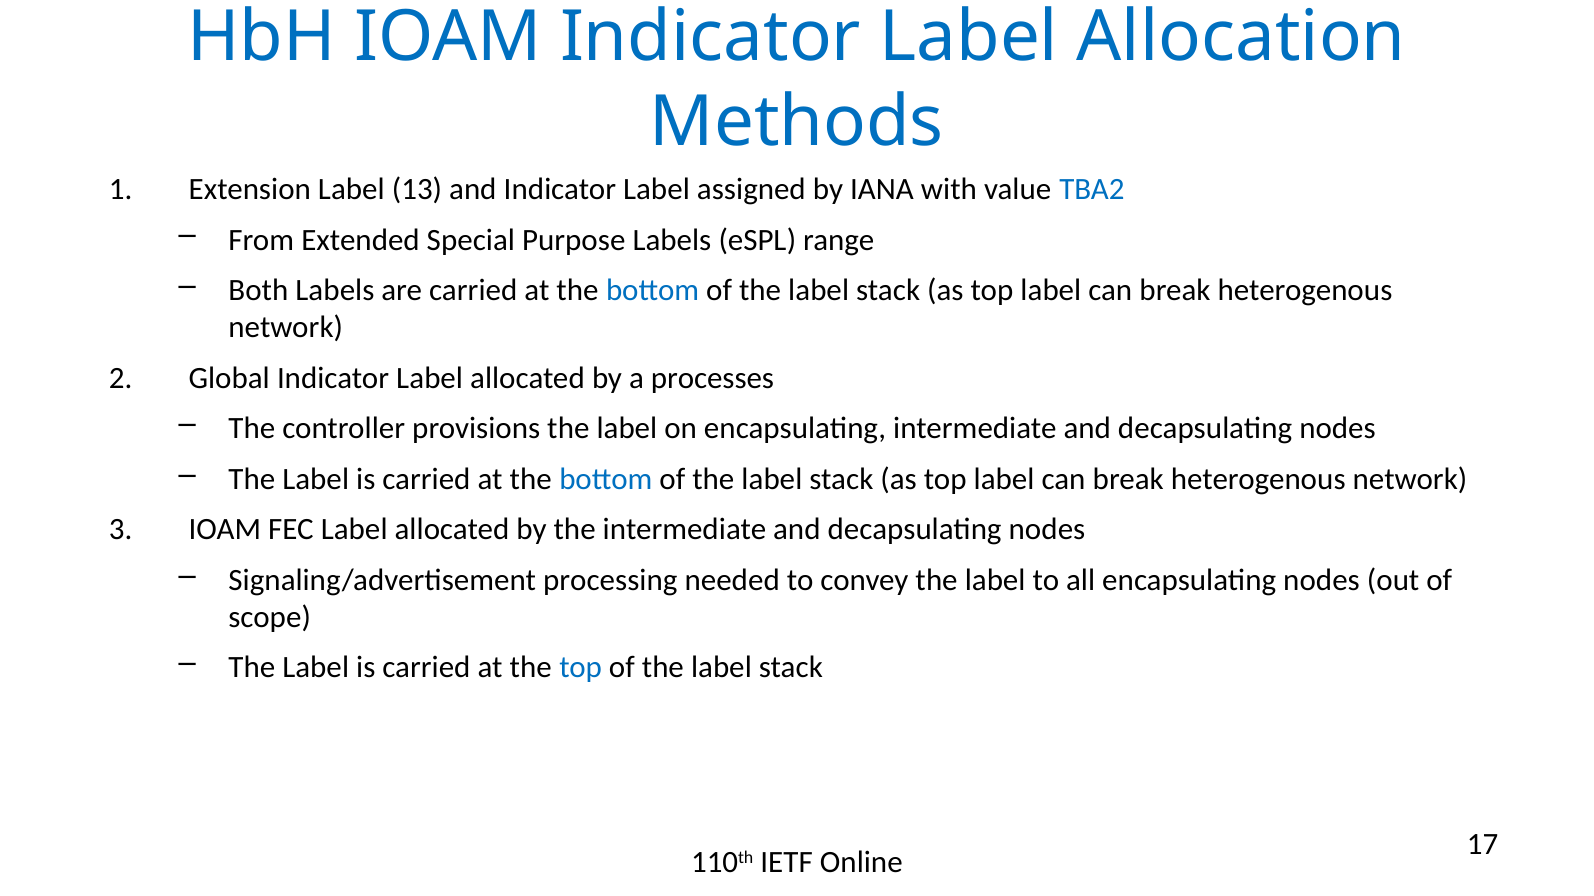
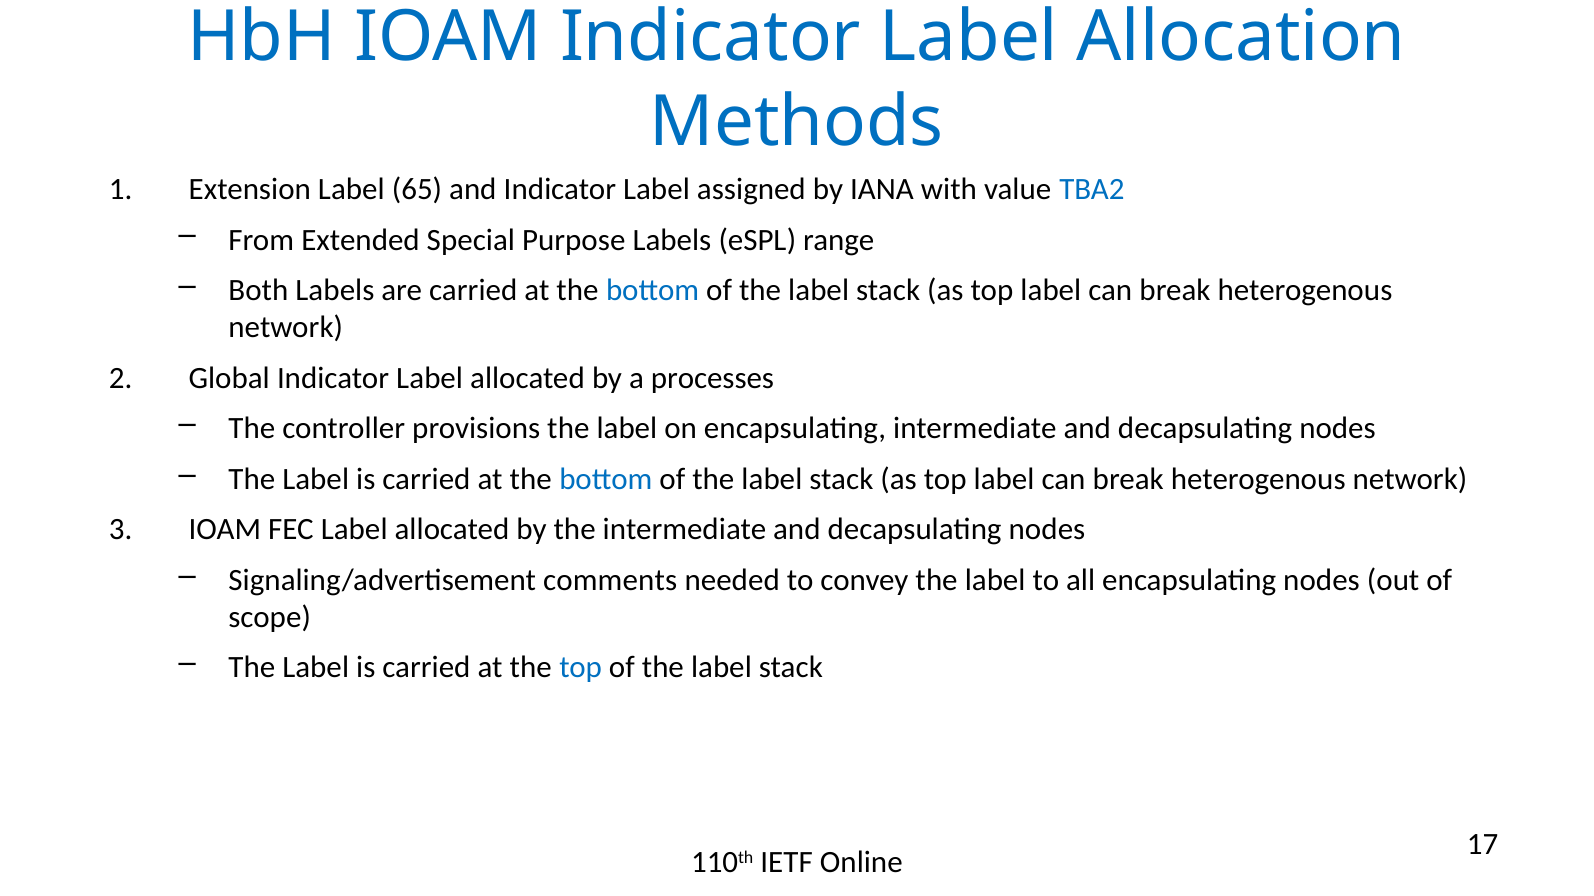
13: 13 -> 65
processing: processing -> comments
